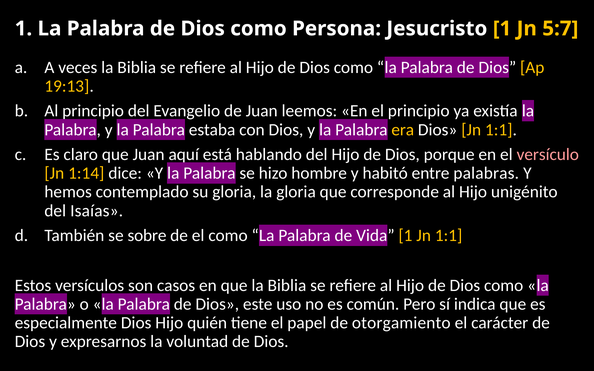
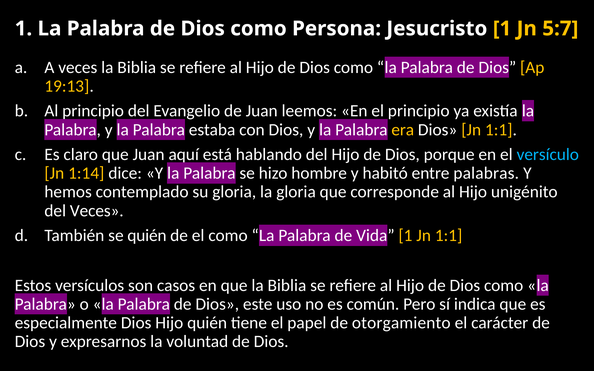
versículo colour: pink -> light blue
del Isaías: Isaías -> Veces
se sobre: sobre -> quién
